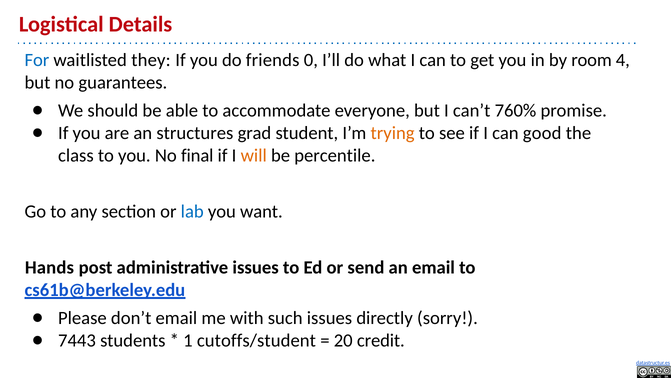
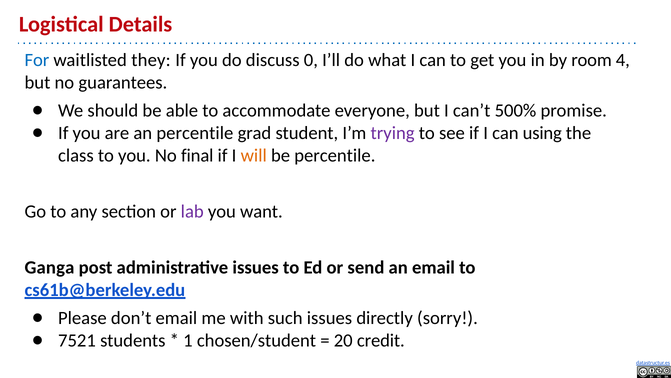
friends: friends -> discuss
760%: 760% -> 500%
an structures: structures -> percentile
trying colour: orange -> purple
good: good -> using
lab colour: blue -> purple
Hands: Hands -> Ganga
7443: 7443 -> 7521
cutoffs/student: cutoffs/student -> chosen/student
